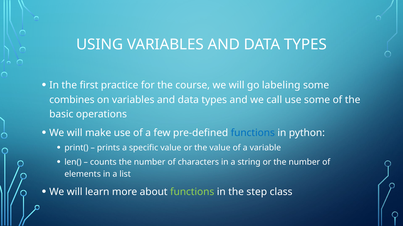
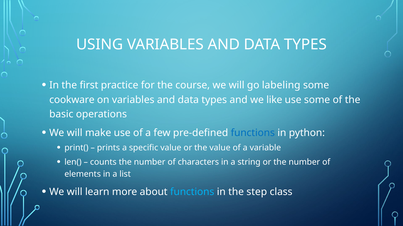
combines: combines -> cookware
call: call -> like
functions at (192, 192) colour: light green -> light blue
